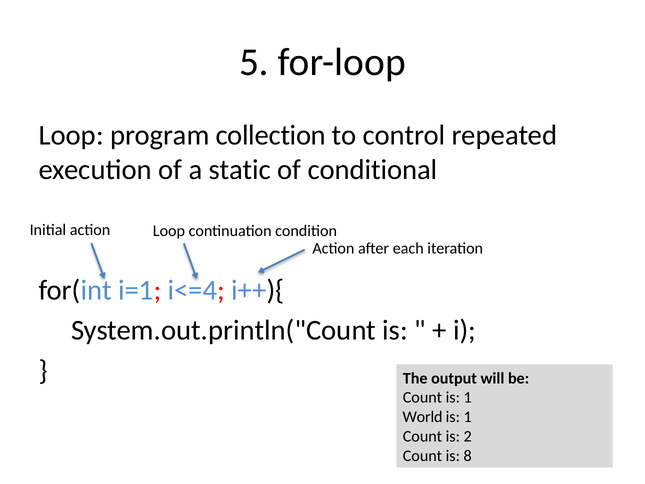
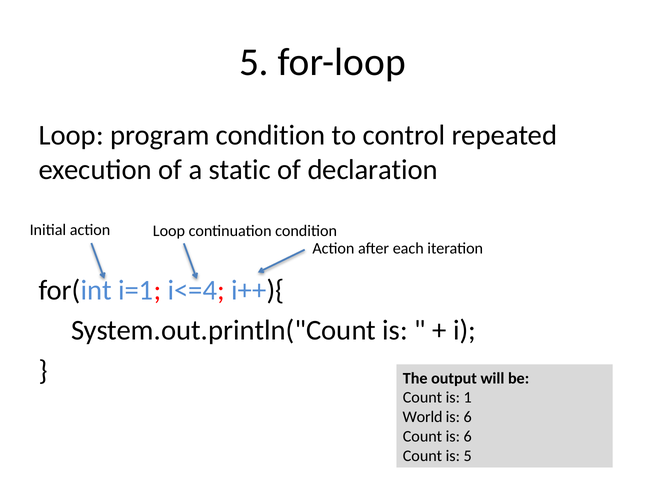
program collection: collection -> condition
conditional: conditional -> declaration
1 at (468, 417): 1 -> 6
Count is 2: 2 -> 6
is 8: 8 -> 5
